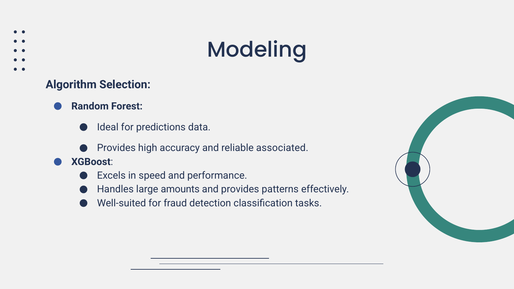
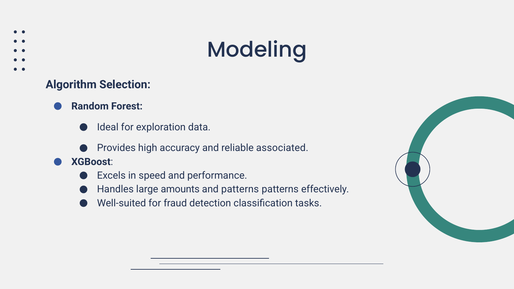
predictions: predictions -> exploration
and provides: provides -> patterns
